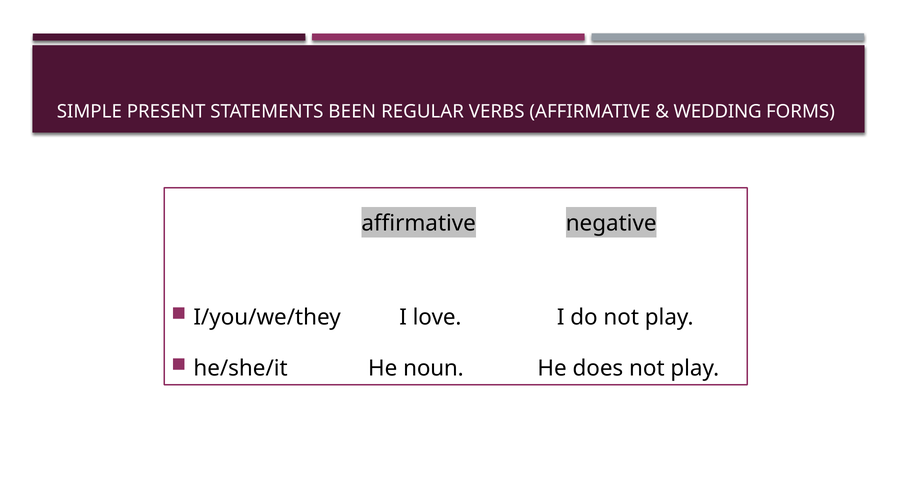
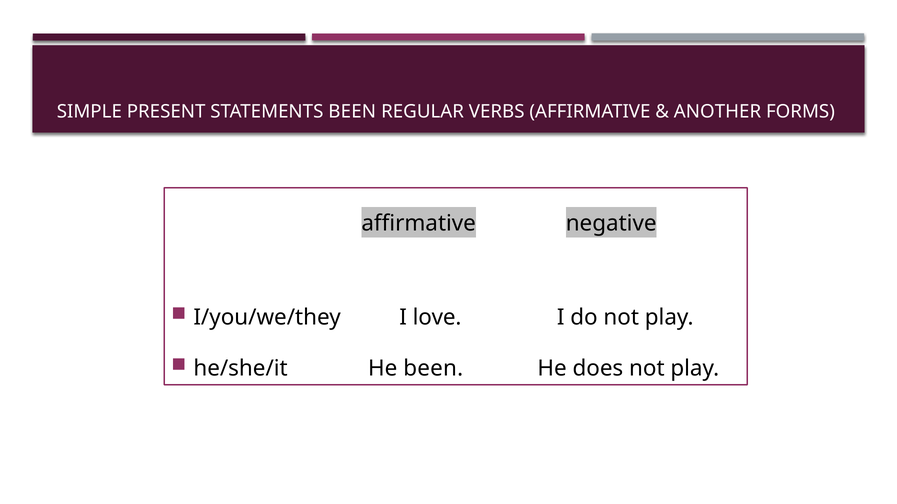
WEDDING: WEDDING -> ANOTHER
He noun: noun -> been
